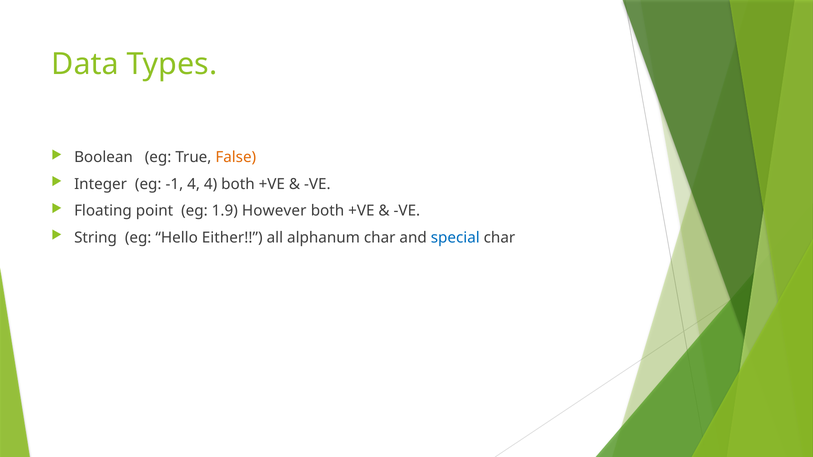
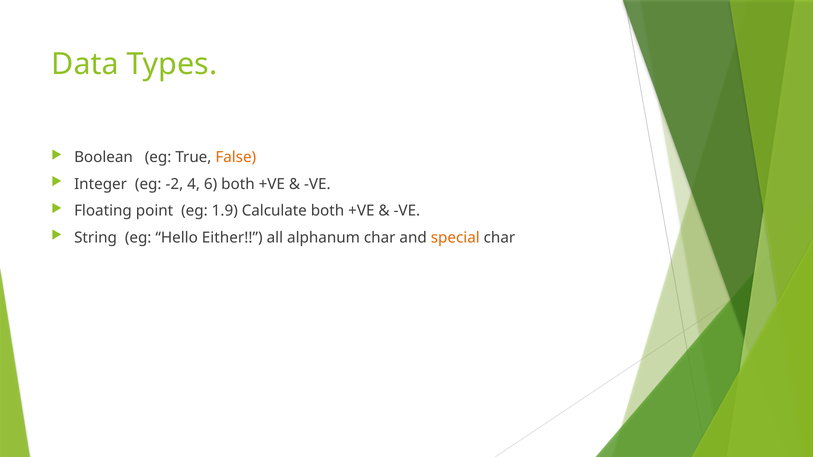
-1: -1 -> -2
4 4: 4 -> 6
However: However -> Calculate
special colour: blue -> orange
